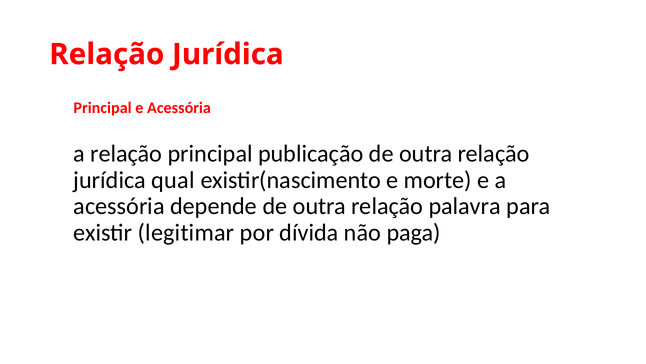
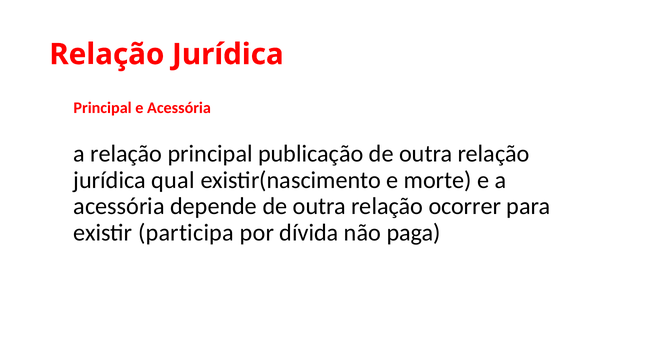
palavra: palavra -> ocorrer
legitimar: legitimar -> participa
